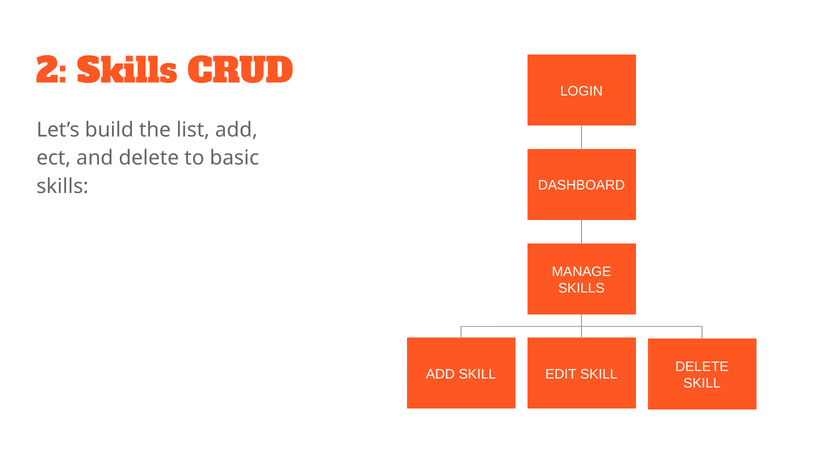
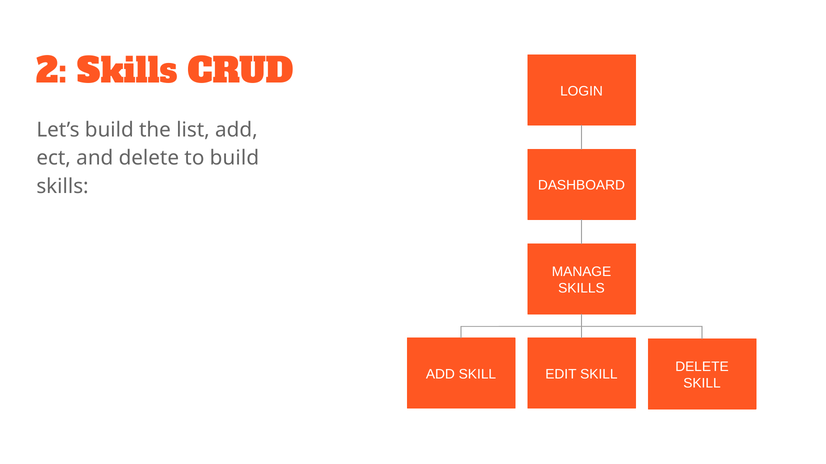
to basic: basic -> build
